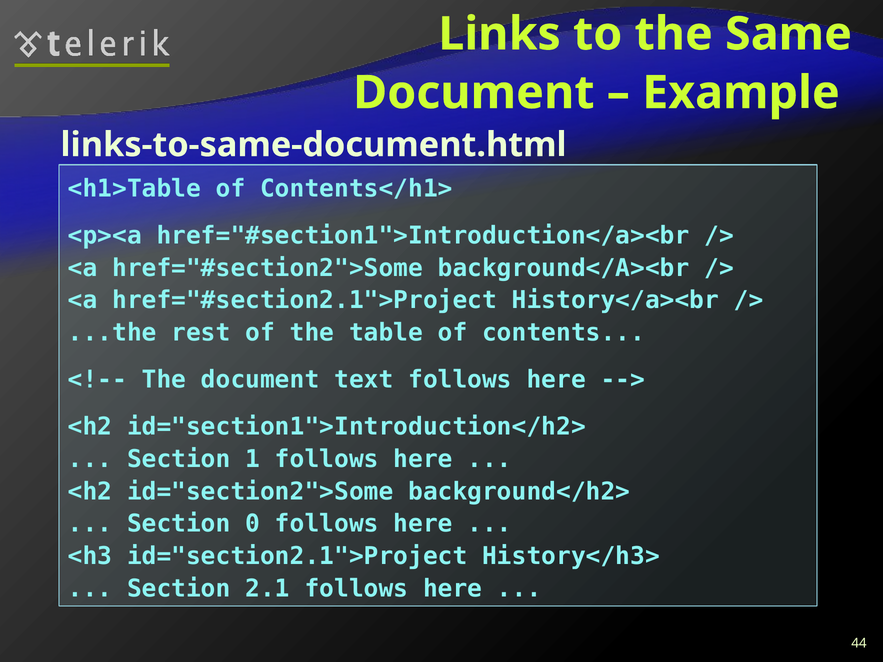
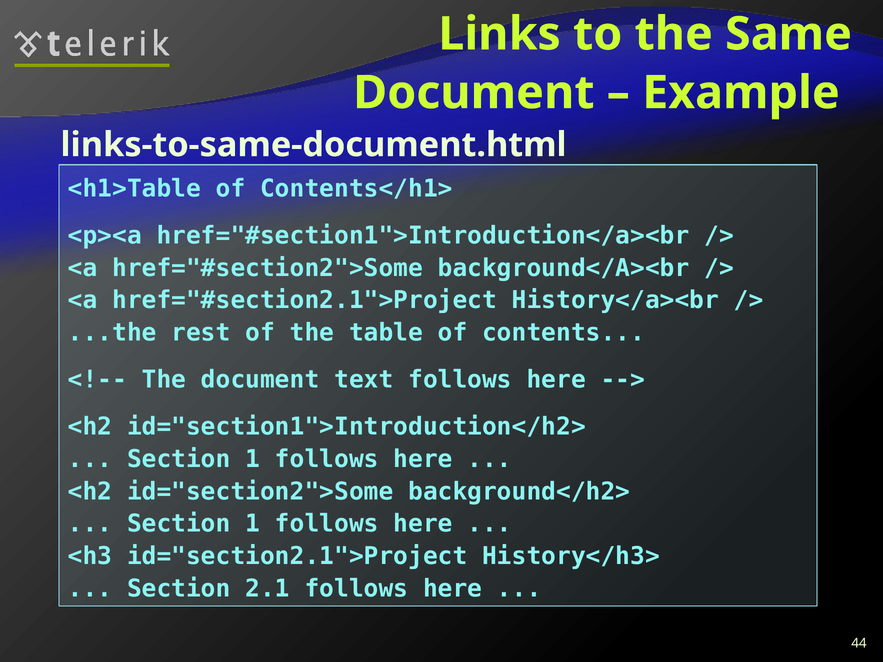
0 at (253, 524): 0 -> 1
